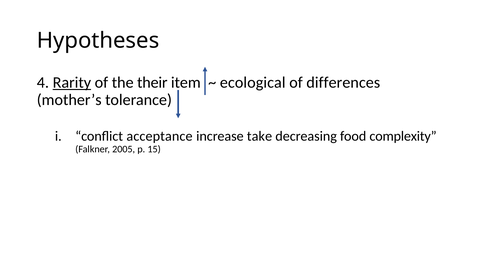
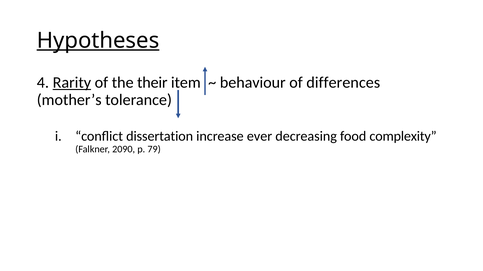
Hypotheses underline: none -> present
ecological: ecological -> behaviour
acceptance: acceptance -> dissertation
take: take -> ever
2005: 2005 -> 2090
15: 15 -> 79
